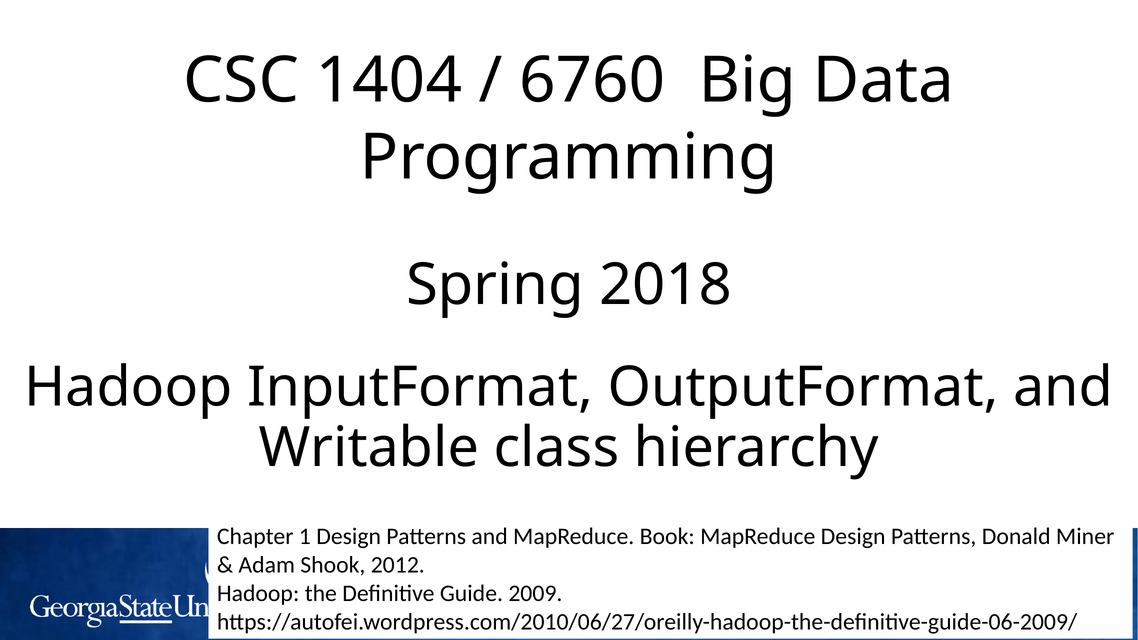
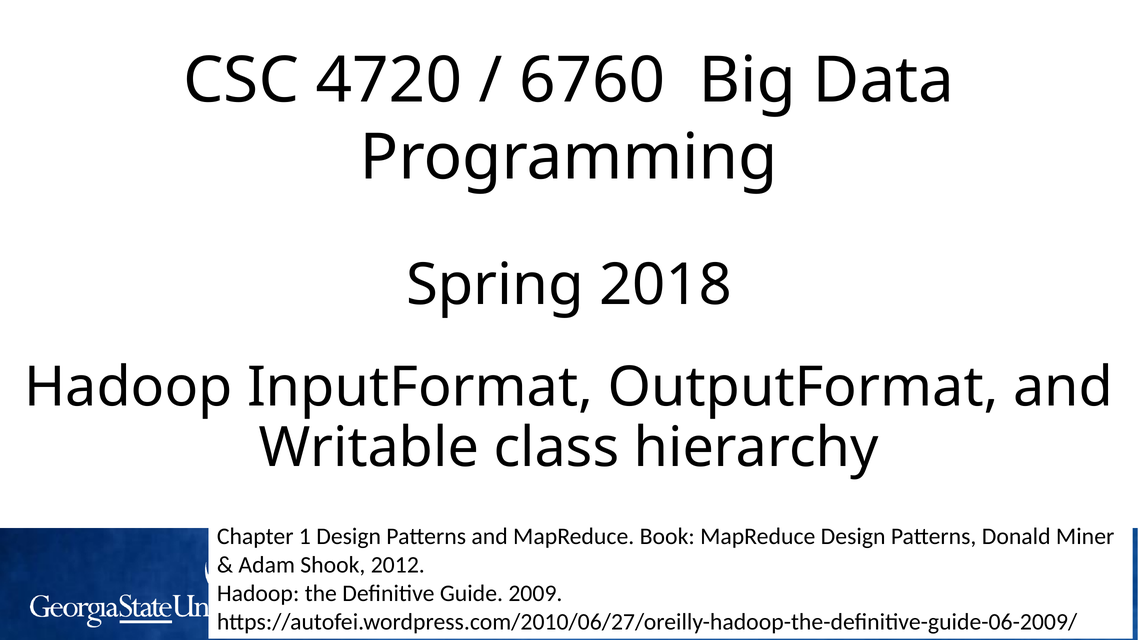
1404: 1404 -> 4720
